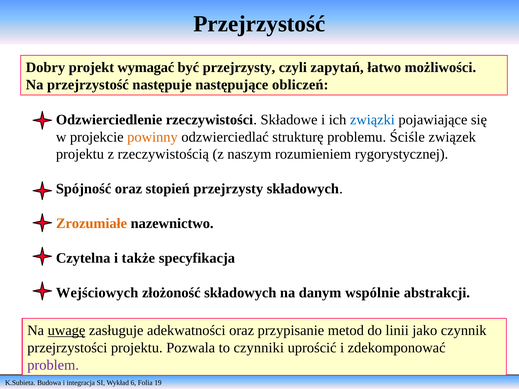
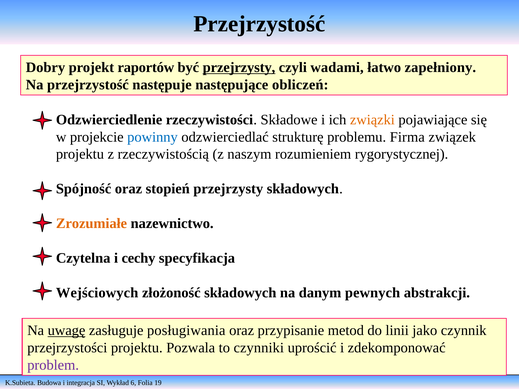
wymagać: wymagać -> raportów
przejrzysty at (239, 68) underline: none -> present
zapytań: zapytań -> wadami
możliwości: możliwości -> zapełniony
związki colour: blue -> orange
powinny colour: orange -> blue
Ściśle: Ściśle -> Firma
także: także -> cechy
wspólnie: wspólnie -> pewnych
adekwatności: adekwatności -> posługiwania
